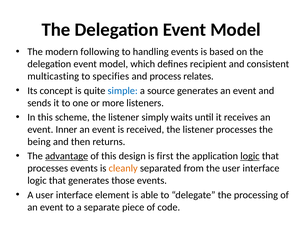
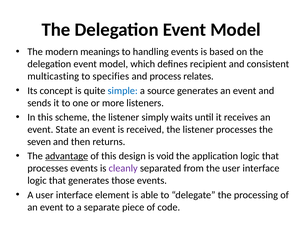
following: following -> meanings
Inner: Inner -> State
being: being -> seven
first: first -> void
logic at (250, 156) underline: present -> none
cleanly colour: orange -> purple
